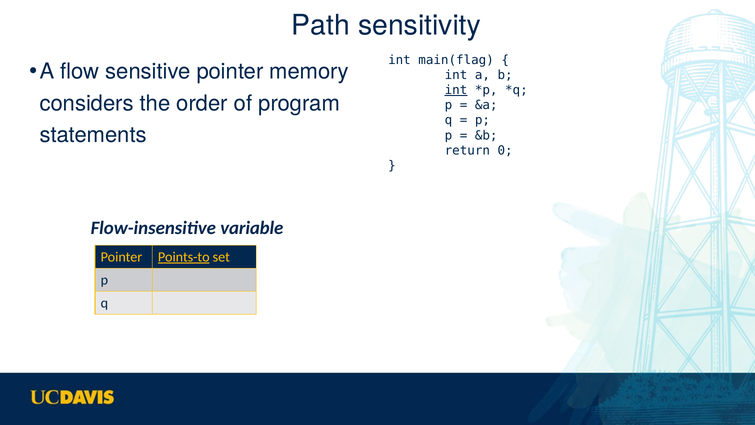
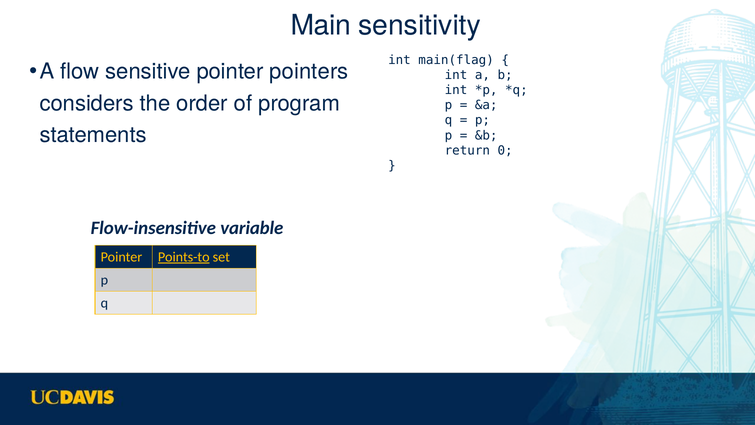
Path: Path -> Main
memory: memory -> pointers
int at (456, 90) underline: present -> none
